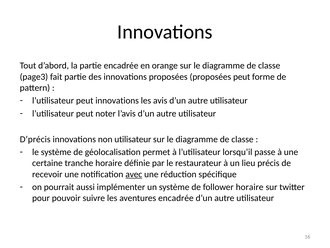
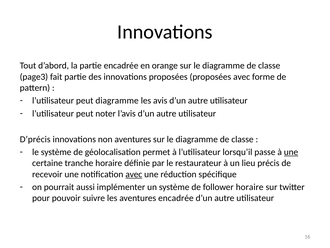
proposées peut: peut -> avec
peut innovations: innovations -> diagramme
non utilisateur: utilisateur -> aventures
une at (291, 152) underline: none -> present
